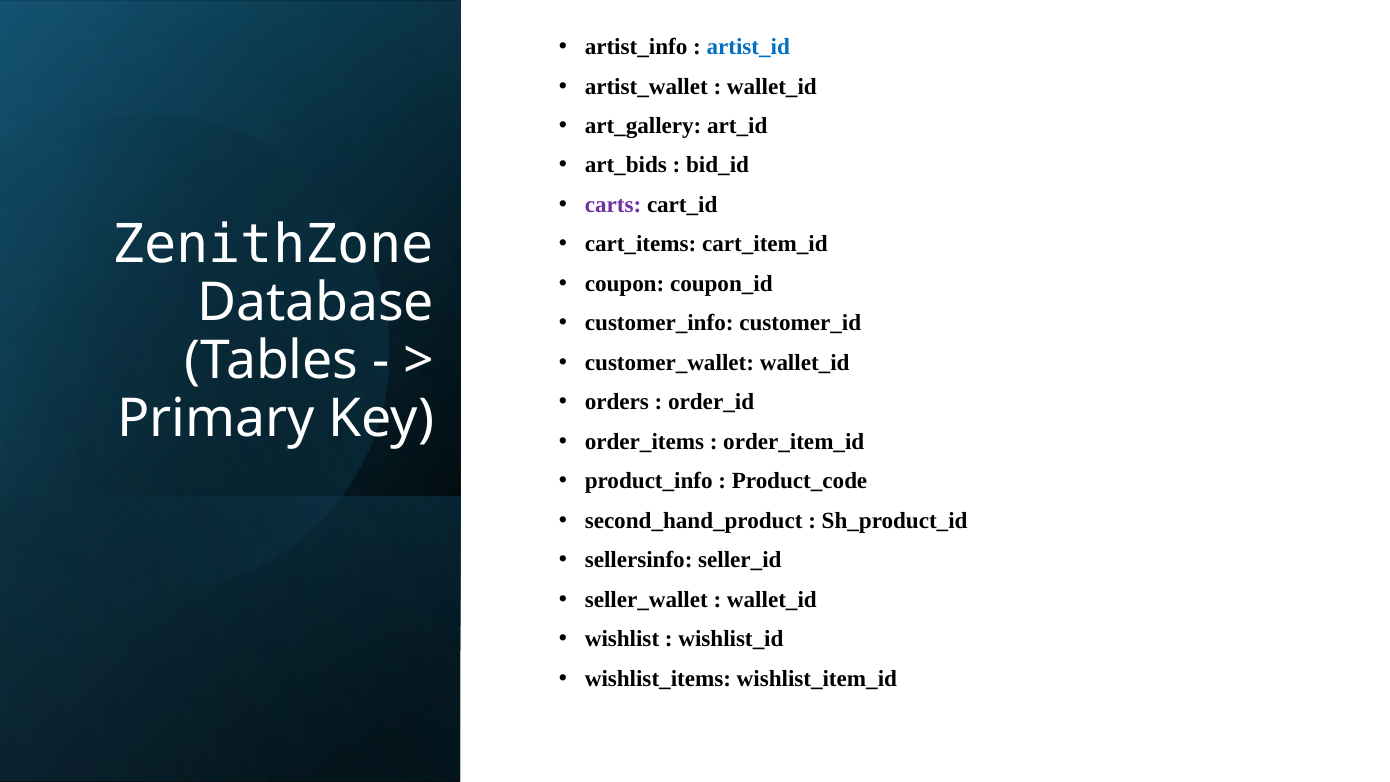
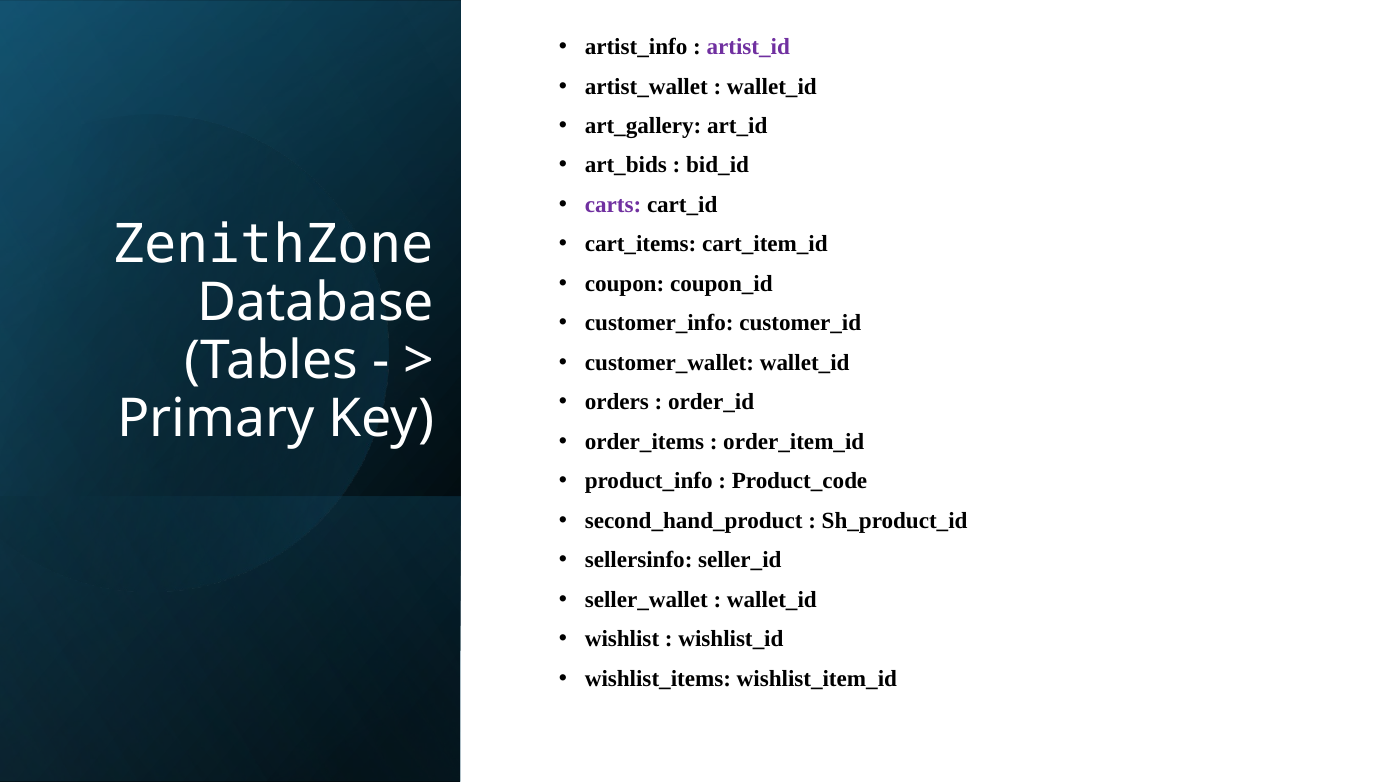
artist_id colour: blue -> purple
